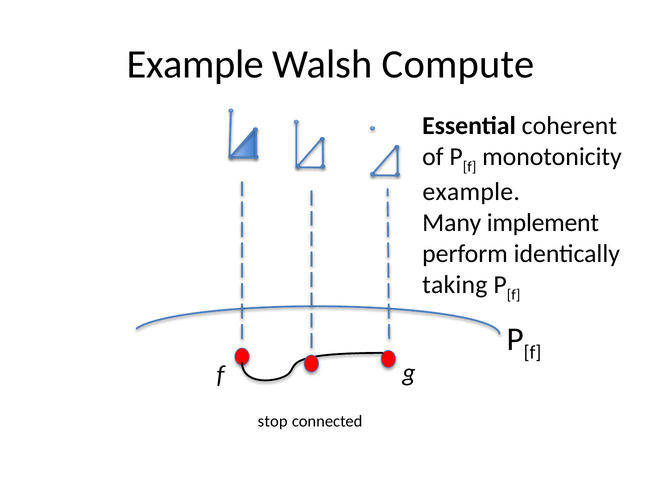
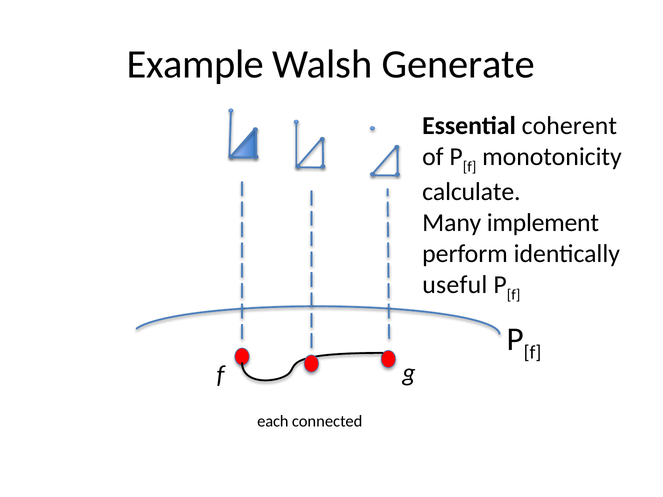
Compute: Compute -> Generate
example at (471, 192): example -> calculate
taking: taking -> useful
stop: stop -> each
